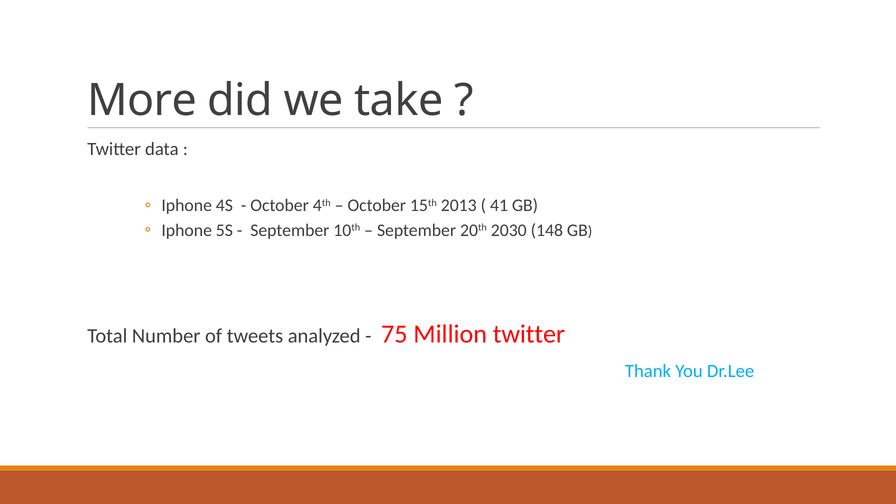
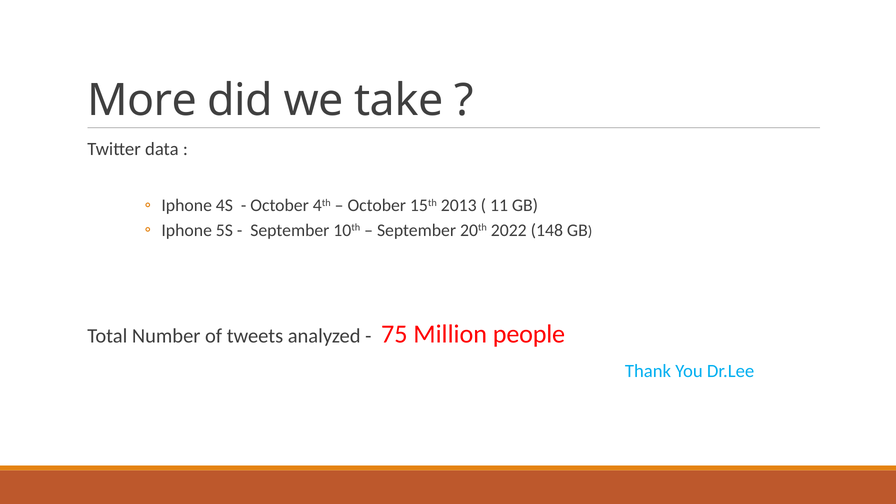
41: 41 -> 11
2030: 2030 -> 2022
Million twitter: twitter -> people
